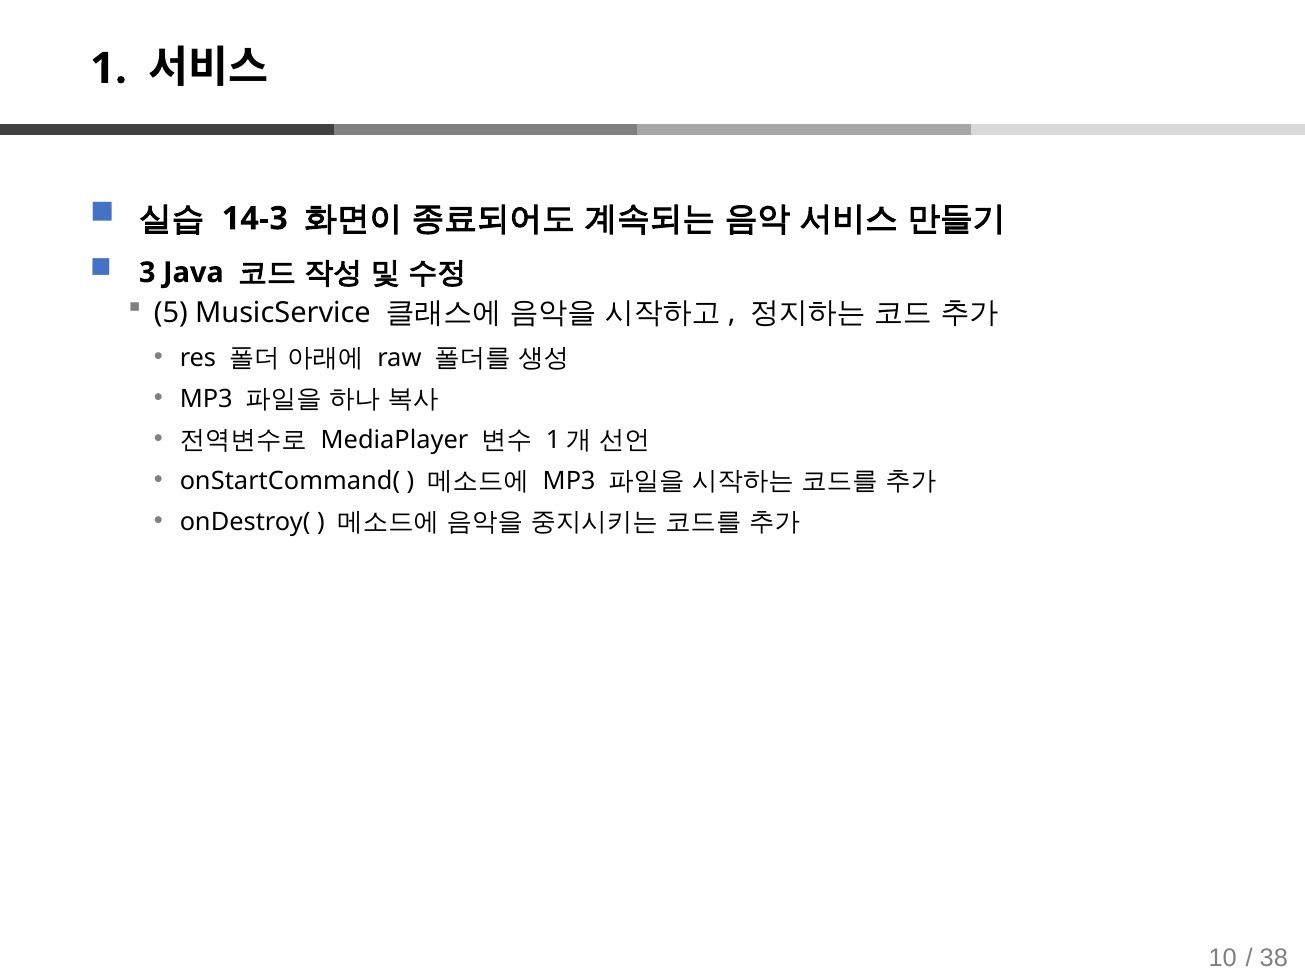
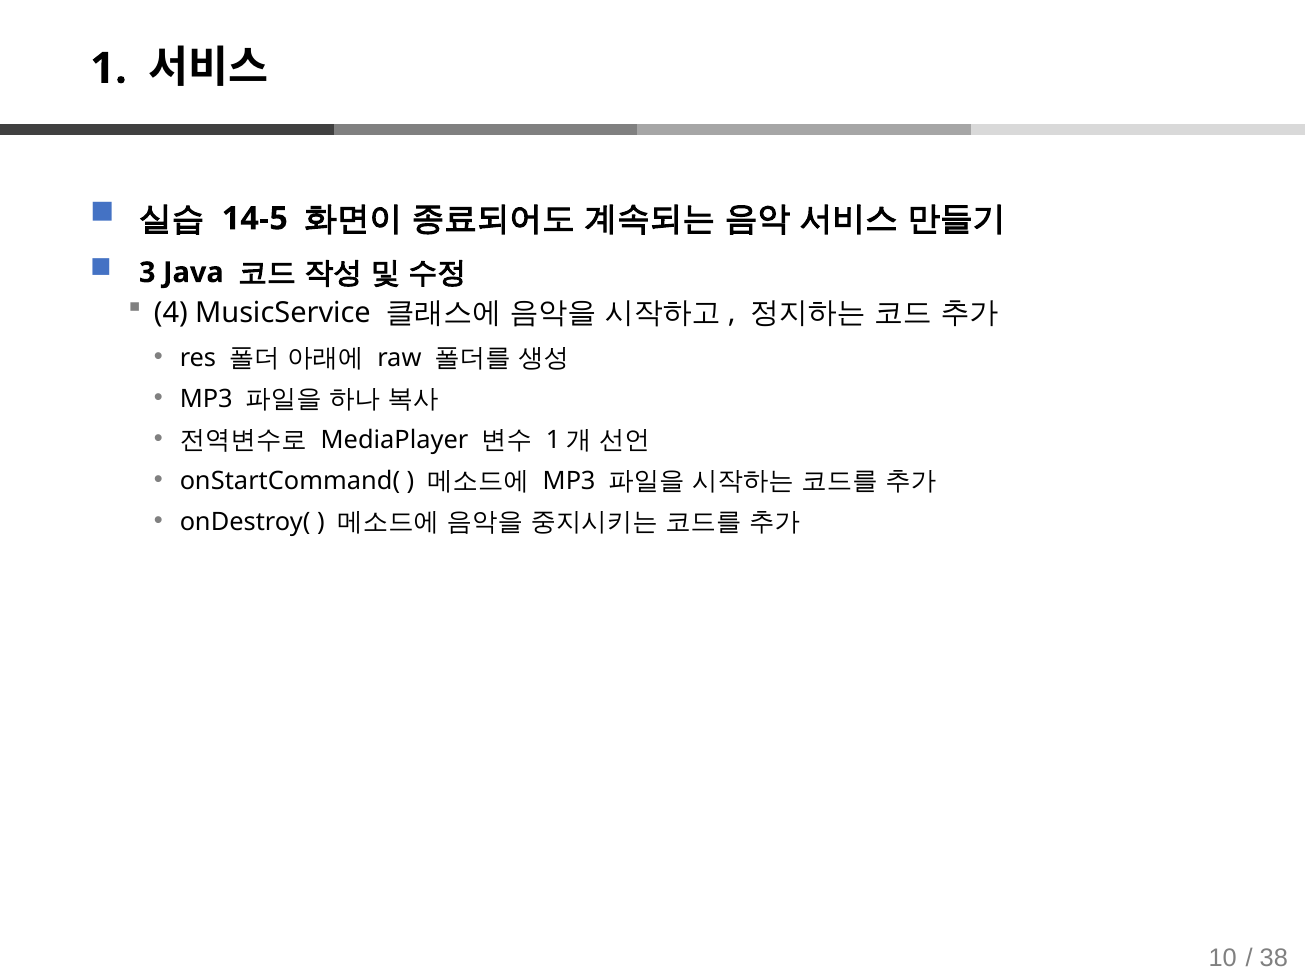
14-3: 14-3 -> 14-5
5: 5 -> 4
